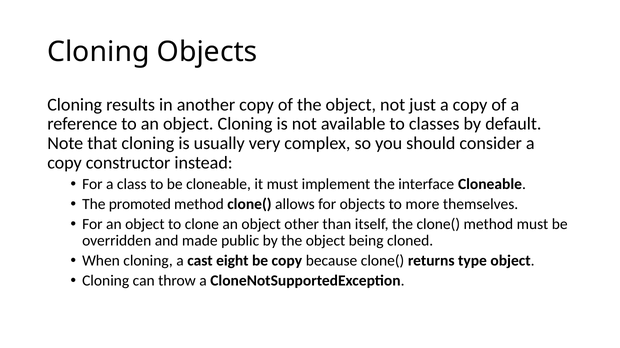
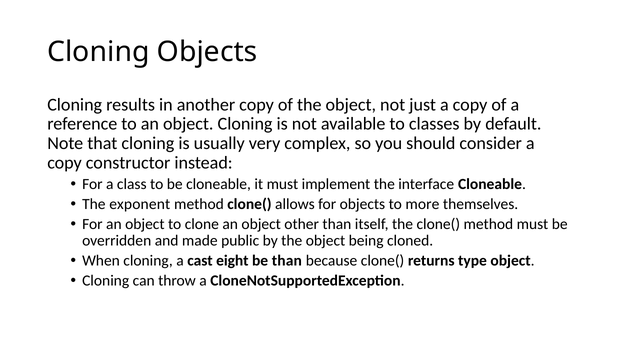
promoted: promoted -> exponent
be copy: copy -> than
